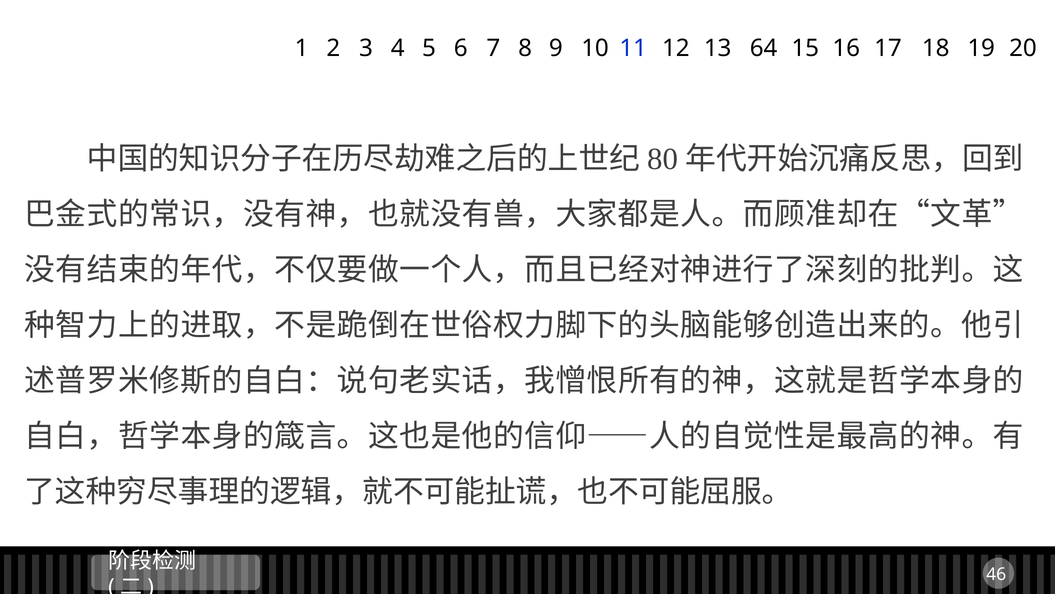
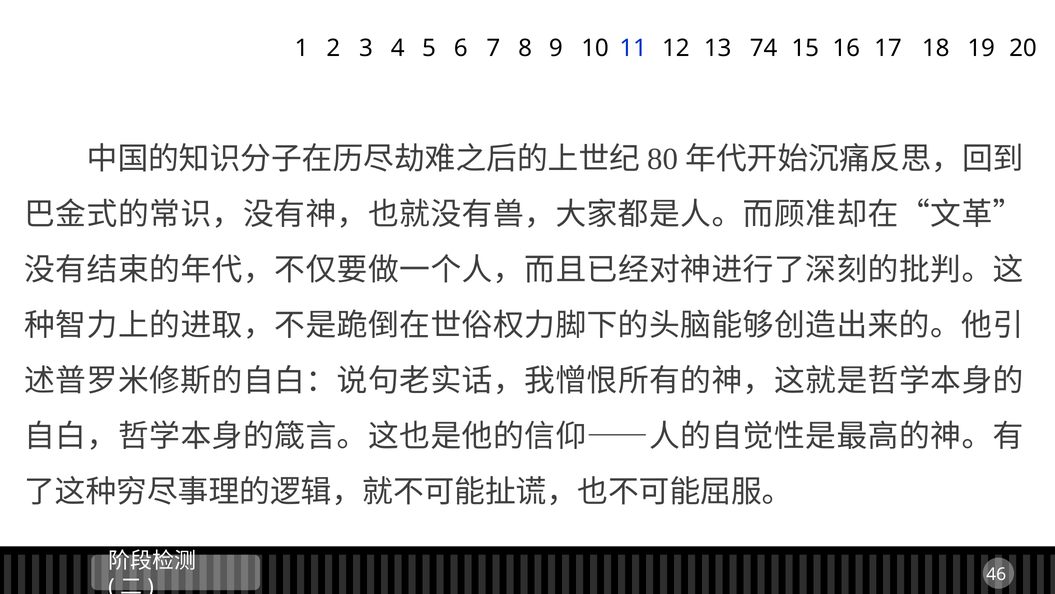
64: 64 -> 74
